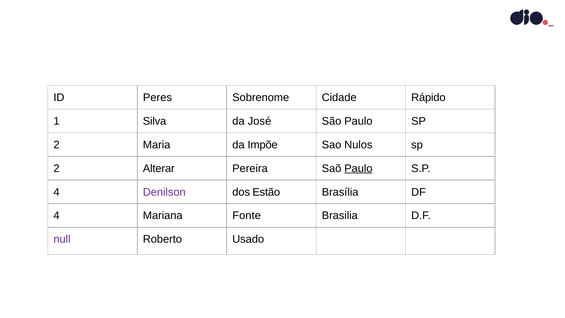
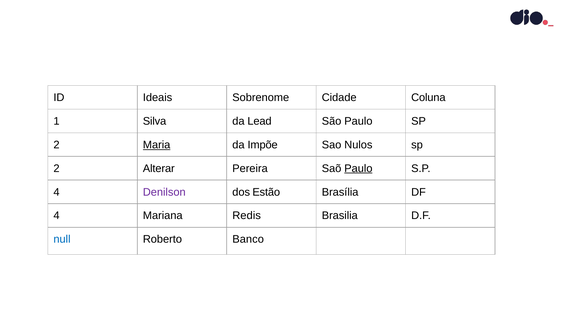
Peres: Peres -> Ideais
Rápido: Rápido -> Coluna
José: José -> Lead
Maria underline: none -> present
Fonte: Fonte -> Redis
null colour: purple -> blue
Usado: Usado -> Banco
